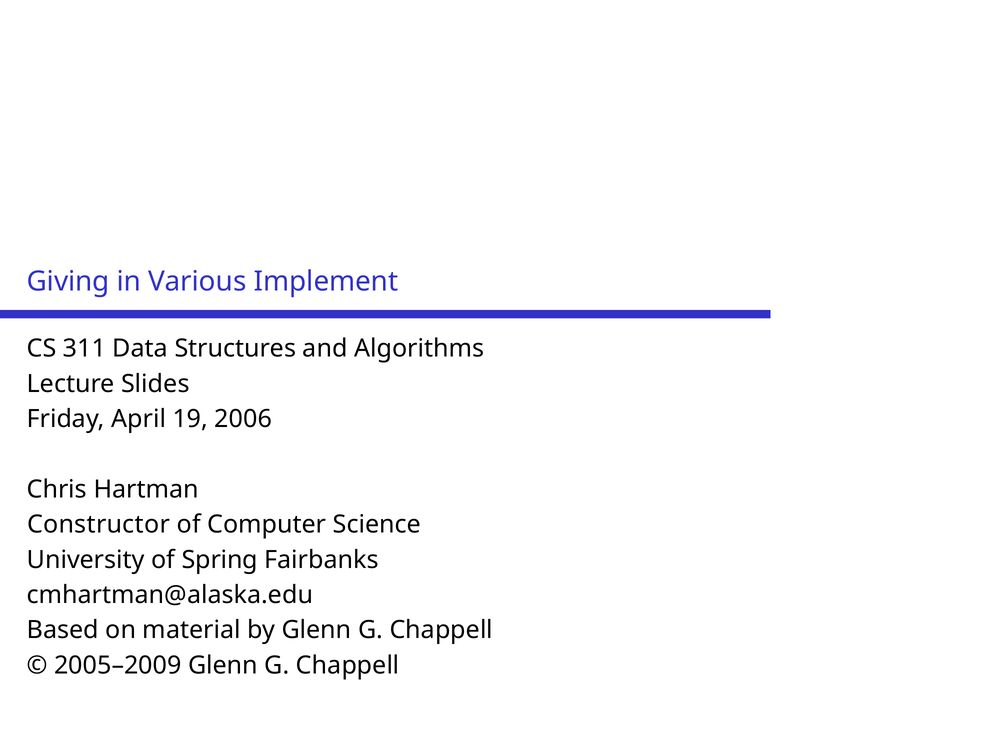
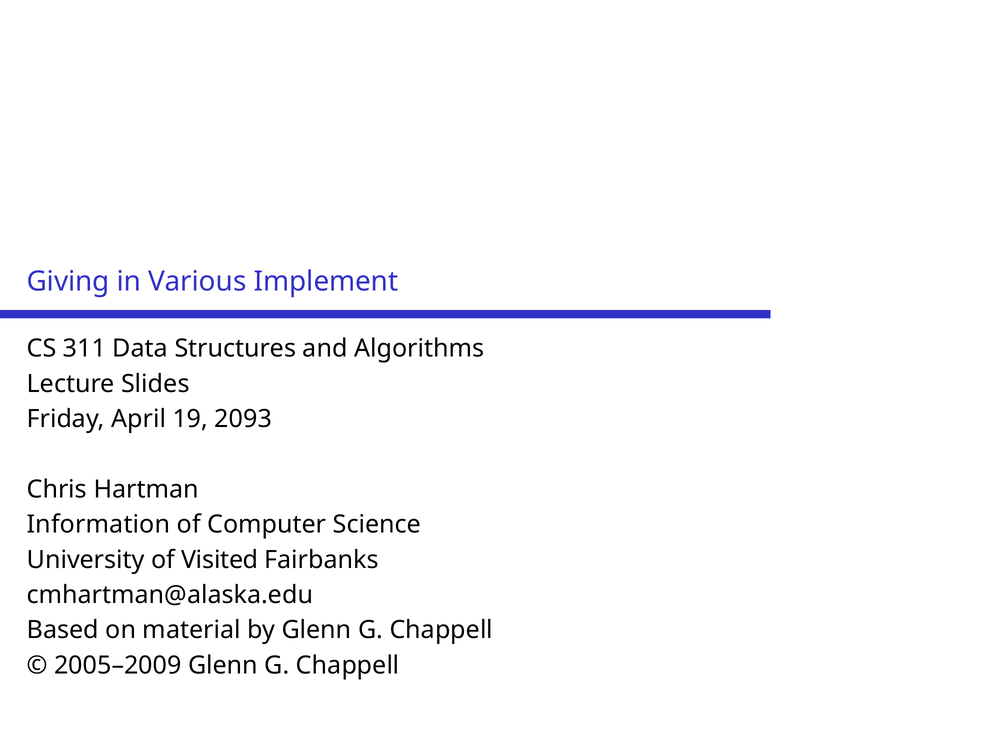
2006: 2006 -> 2093
Constructor: Constructor -> Information
Spring: Spring -> Visited
